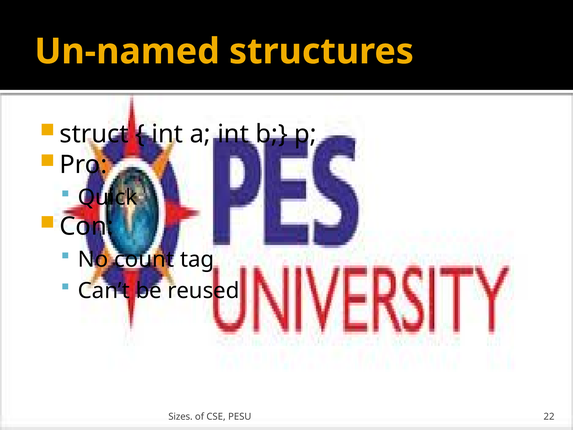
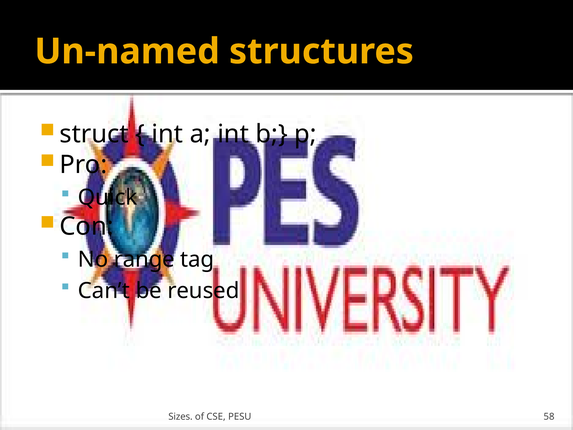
count: count -> range
22: 22 -> 58
